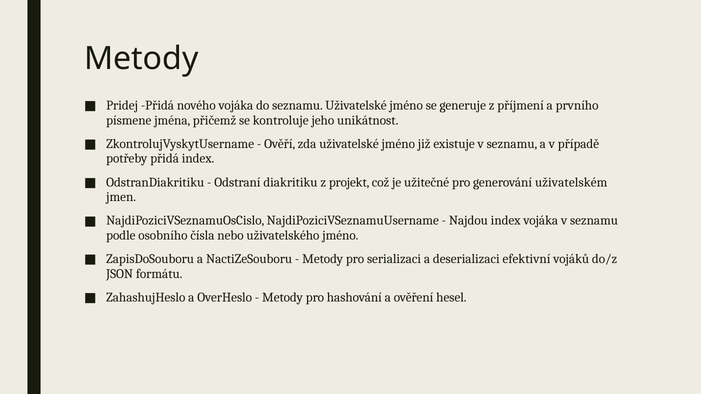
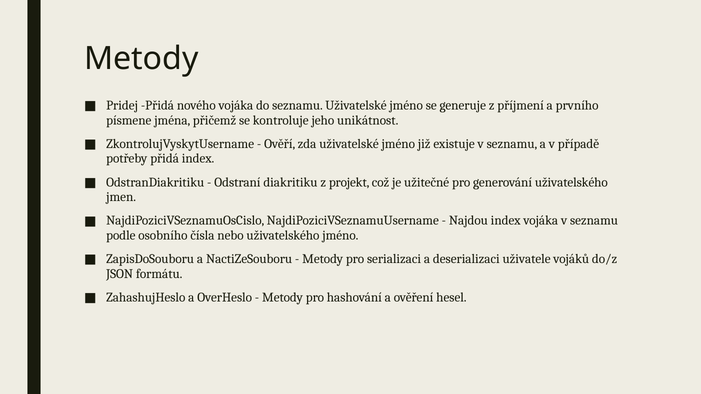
generování uživatelském: uživatelském -> uživatelského
efektivní: efektivní -> uživatele
